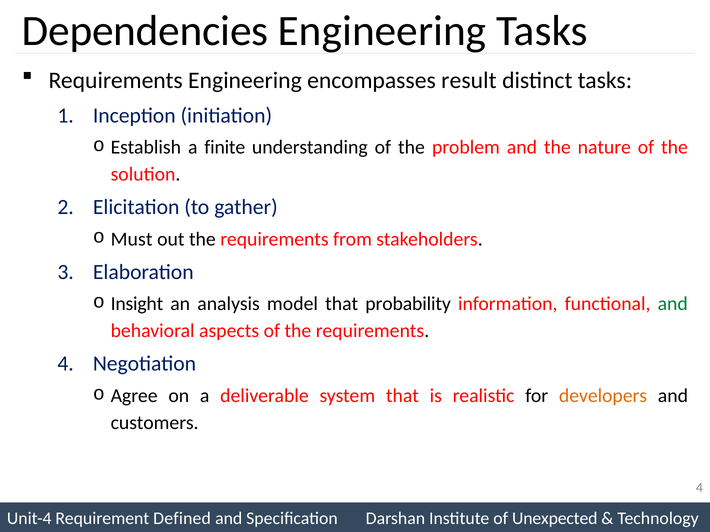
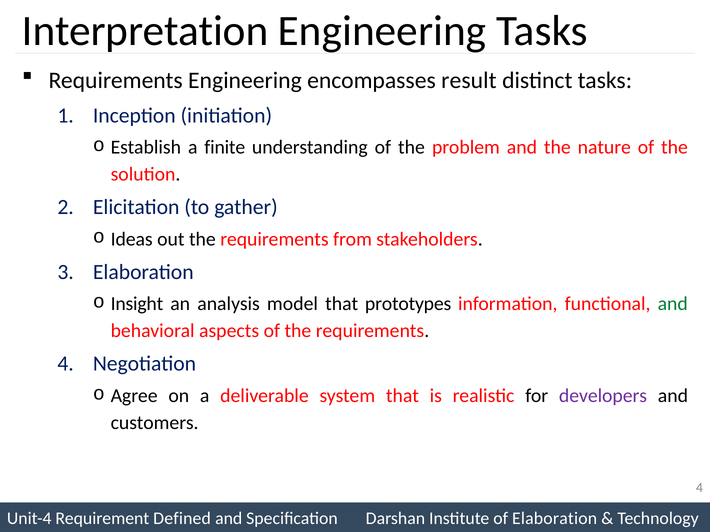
Dependencies: Dependencies -> Interpretation
Must: Must -> Ideas
probability: probability -> prototypes
developers colour: orange -> purple
of Unexpected: Unexpected -> Elaboration
